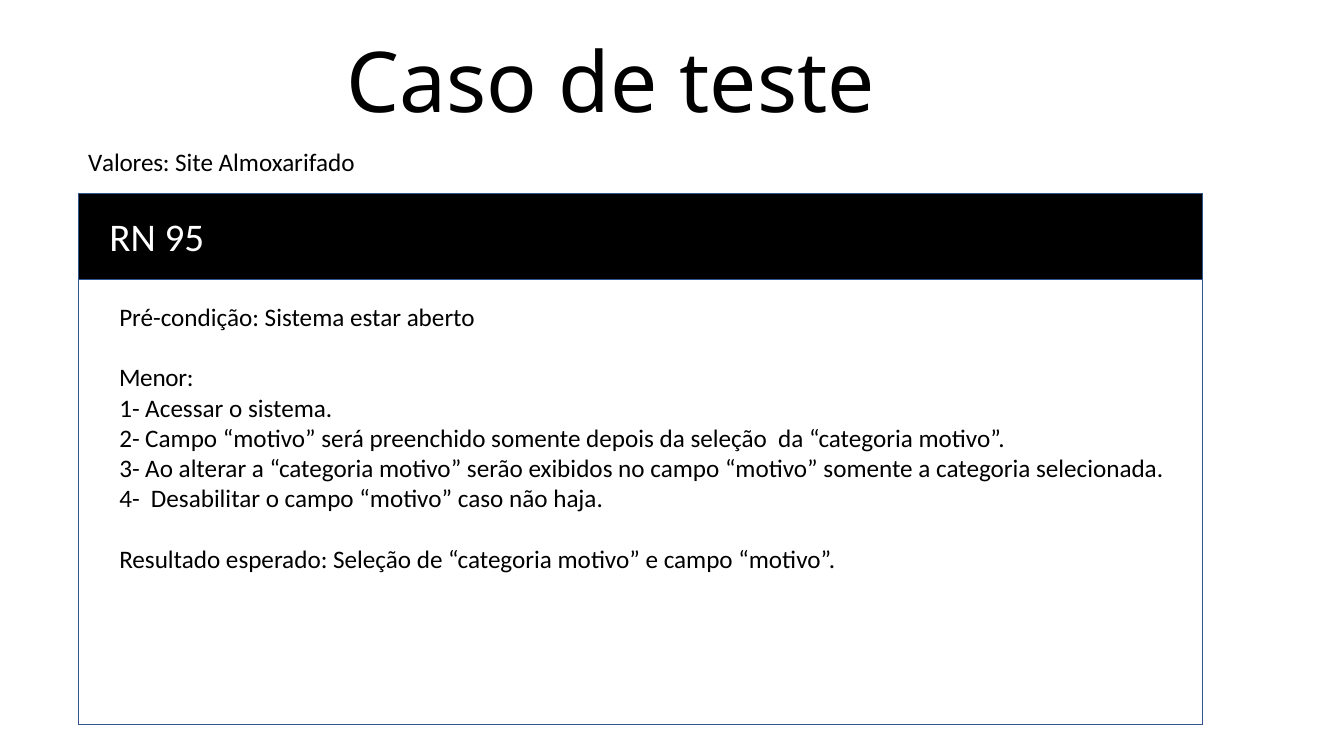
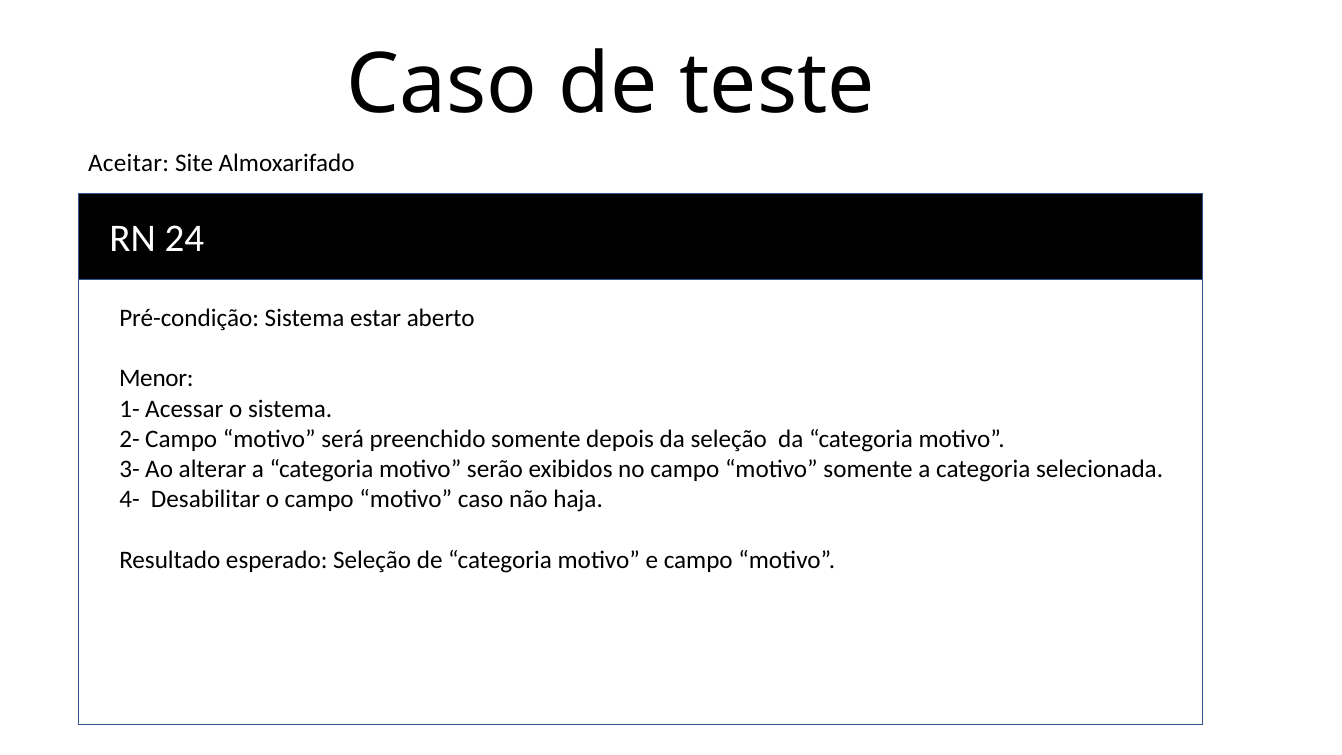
Valores: Valores -> Aceitar
95: 95 -> 24
